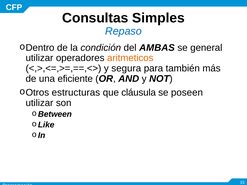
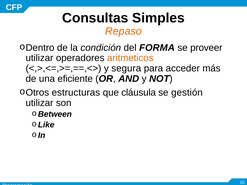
Repaso colour: blue -> orange
AMBAS: AMBAS -> FORMA
general: general -> proveer
también: también -> acceder
poseen: poseen -> gestión
